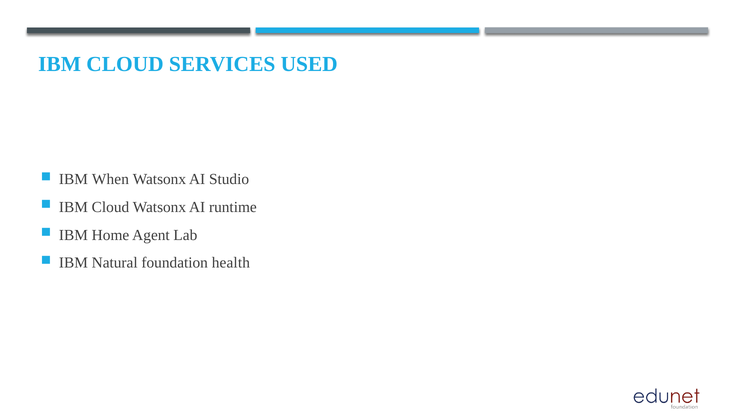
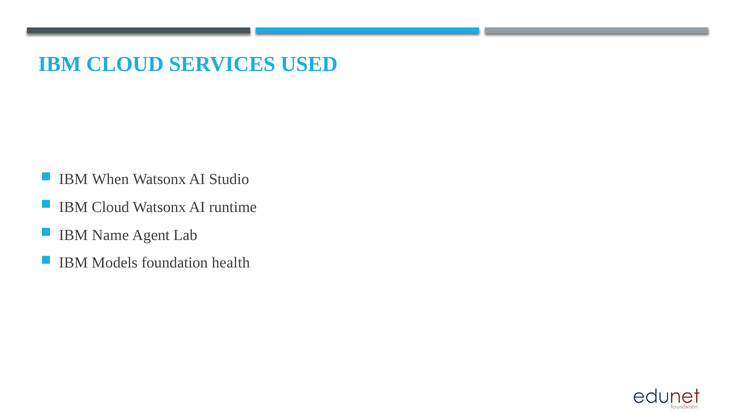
Home: Home -> Name
Natural: Natural -> Models
